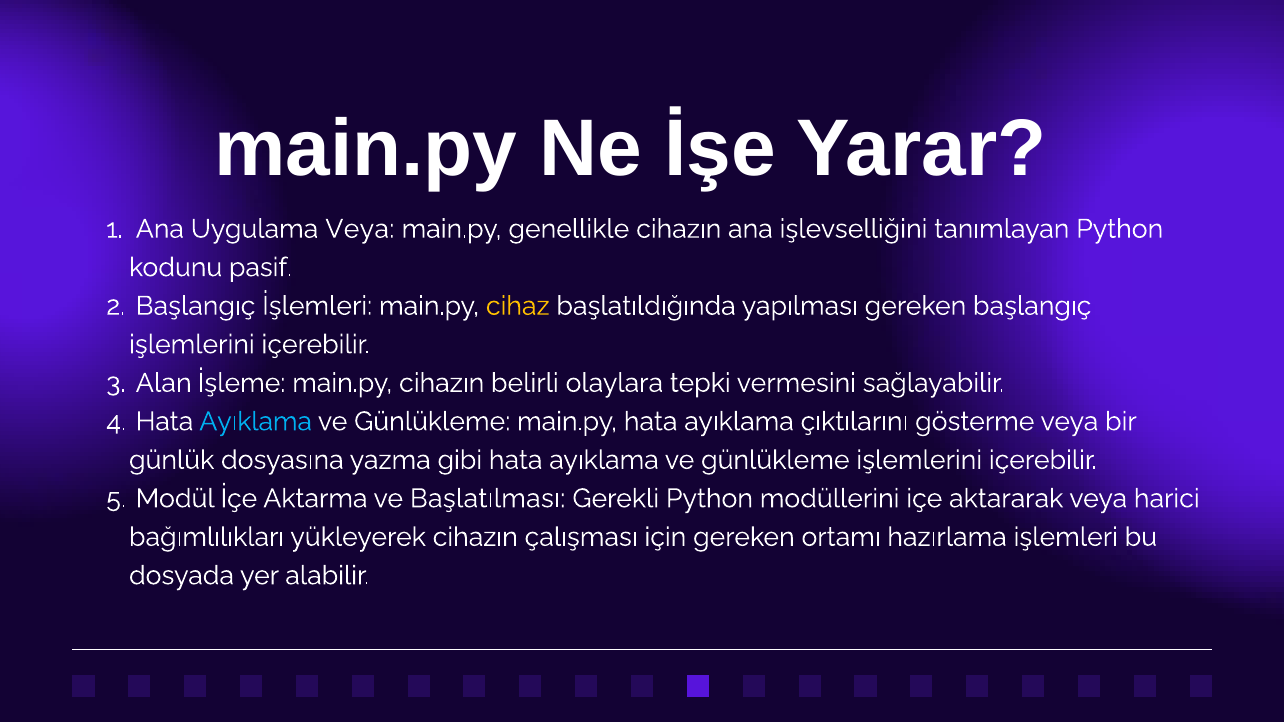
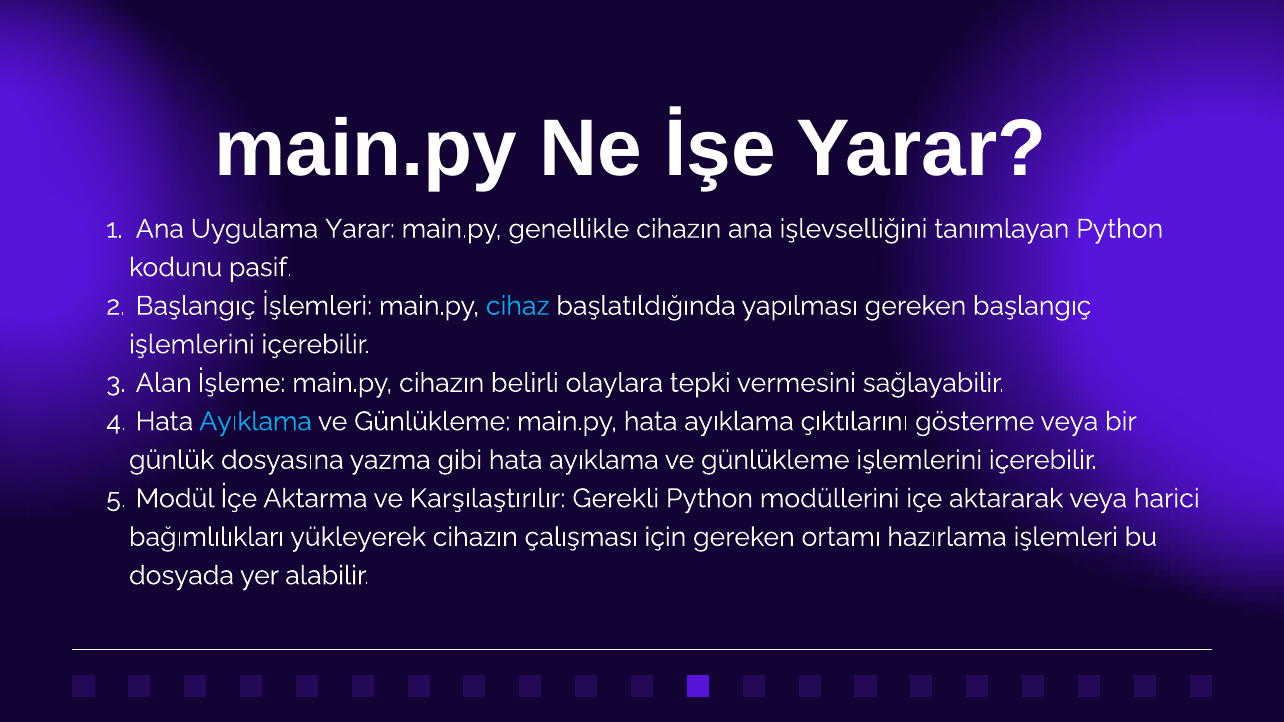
Uygulama Veya: Veya -> Yarar
cihaz colour: yellow -> light blue
Başlatılması: Başlatılması -> Karşılaştırılır
